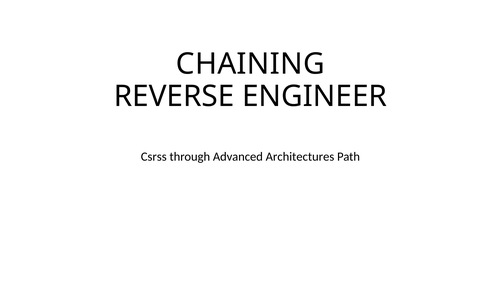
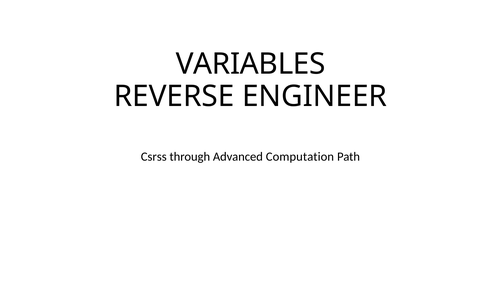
CHAINING: CHAINING -> VARIABLES
Architectures: Architectures -> Computation
